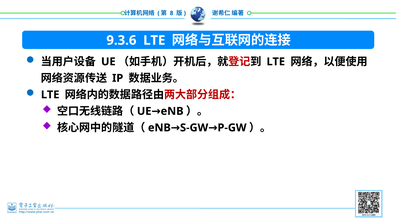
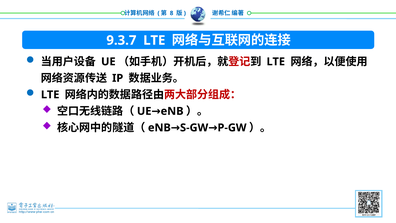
9.3.6: 9.3.6 -> 9.3.7
